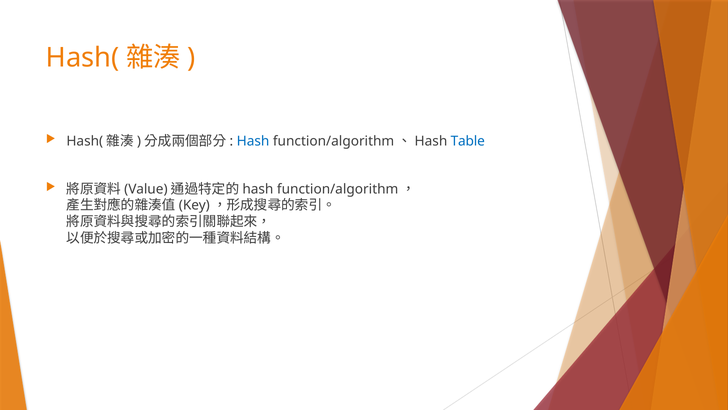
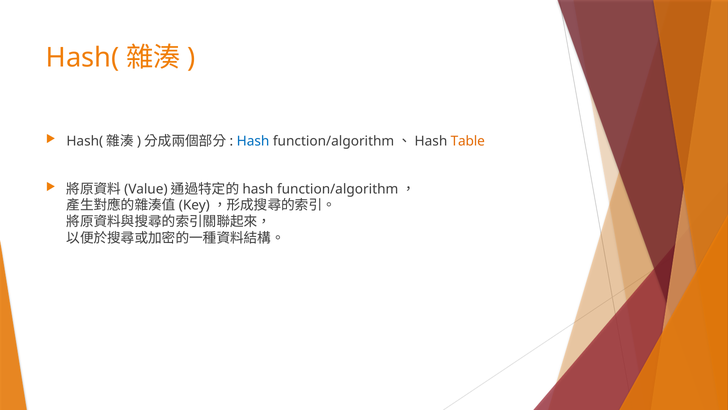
Table colour: blue -> orange
